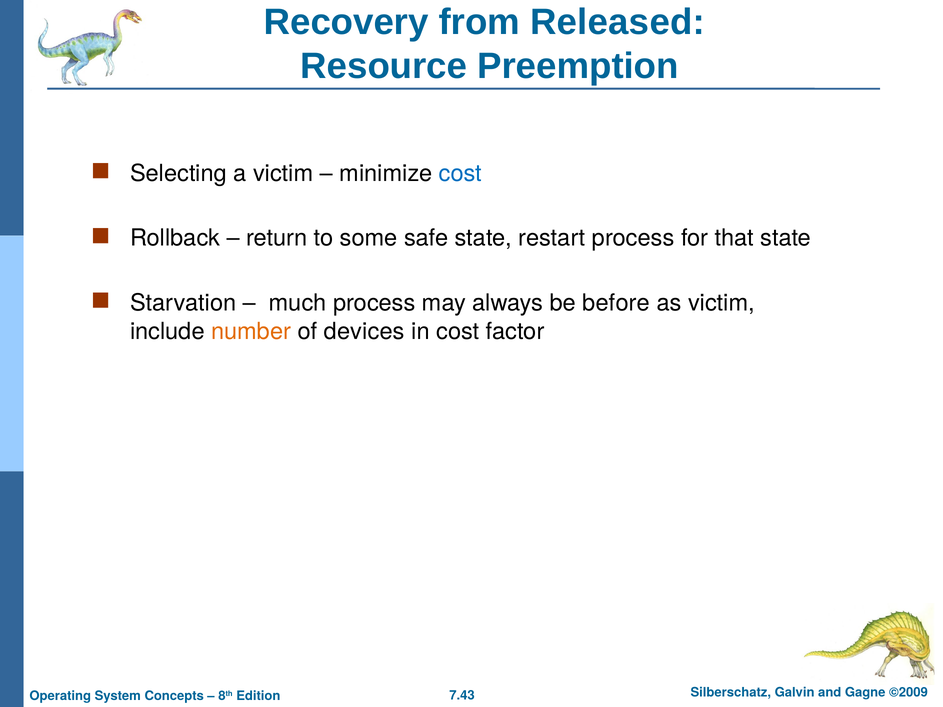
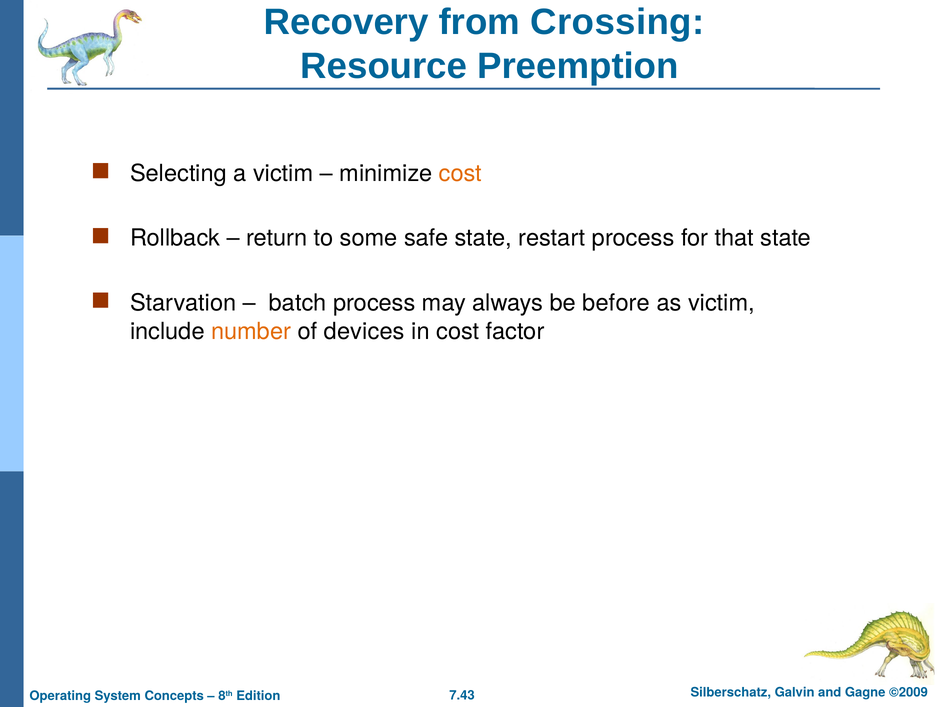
Released: Released -> Crossing
cost at (460, 173) colour: blue -> orange
much: much -> batch
